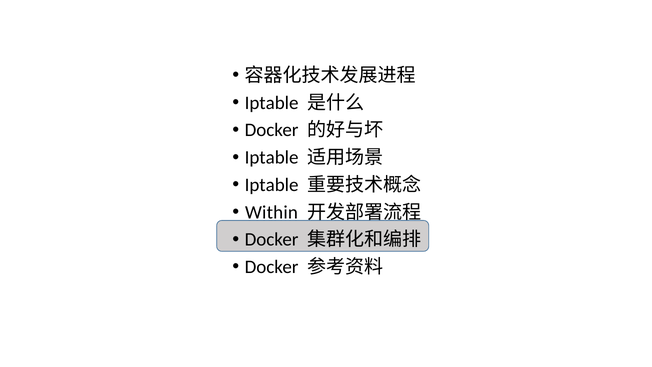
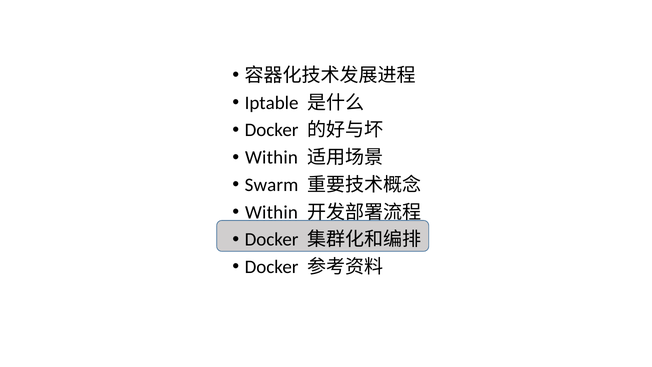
Iptable at (272, 157): Iptable -> Within
Iptable at (272, 185): Iptable -> Swarm
